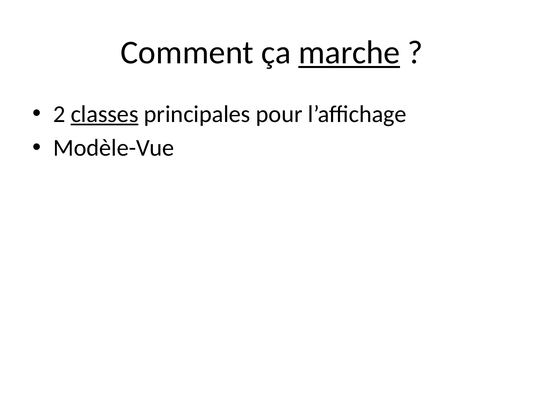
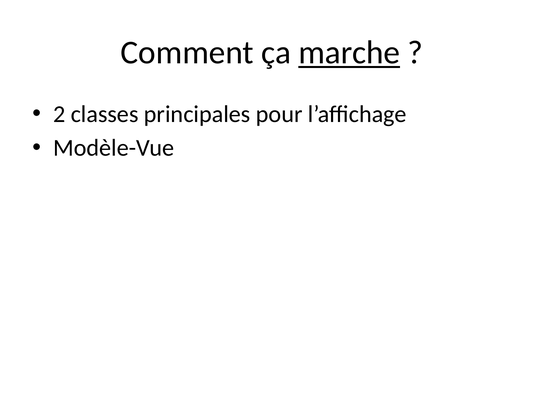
classes underline: present -> none
